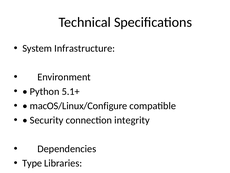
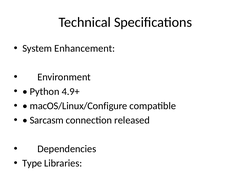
Infrastructure: Infrastructure -> Enhancement
5.1+: 5.1+ -> 4.9+
Security: Security -> Sarcasm
integrity: integrity -> released
